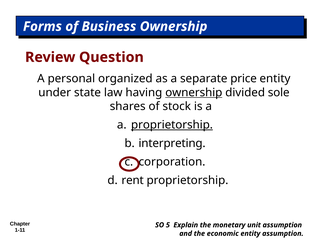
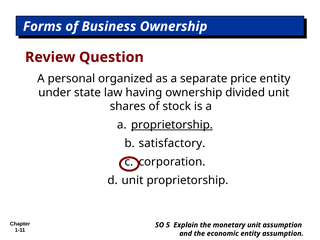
ownership at (194, 93) underline: present -> none
divided sole: sole -> unit
interpreting: interpreting -> satisfactory
rent at (133, 180): rent -> unit
